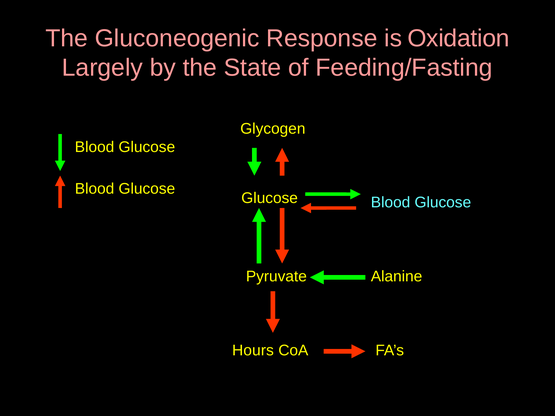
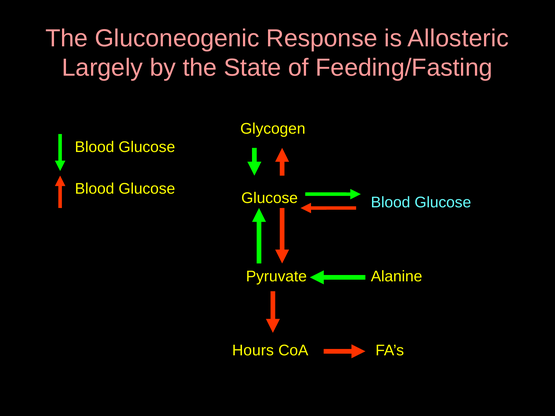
Oxidation: Oxidation -> Allosteric
